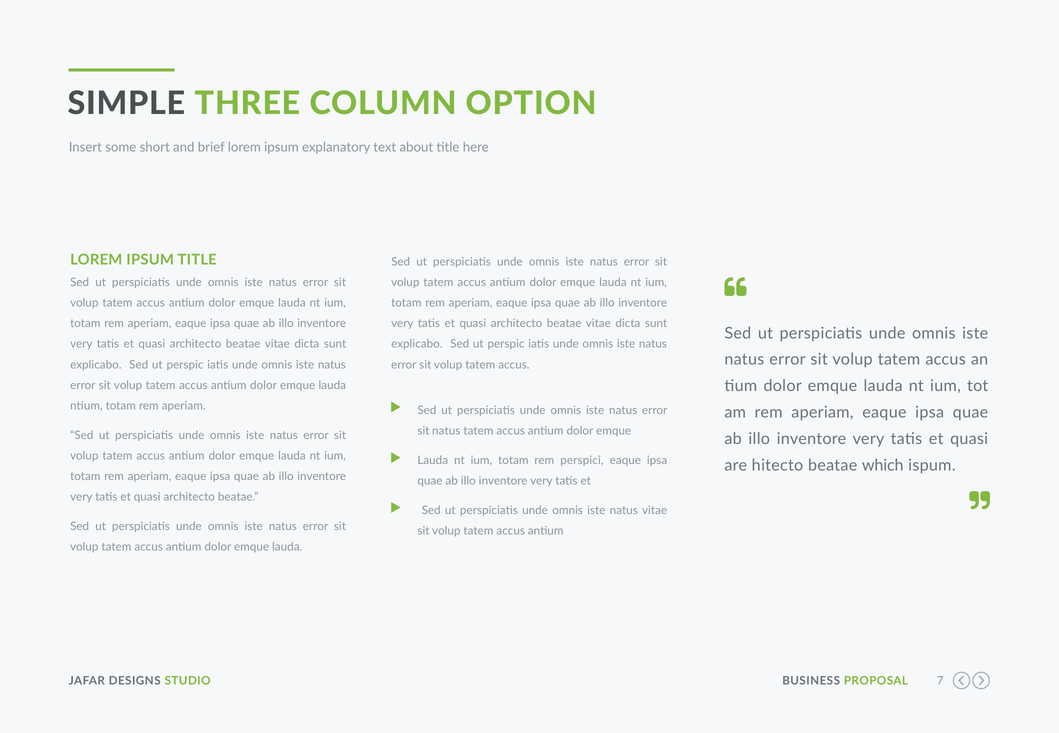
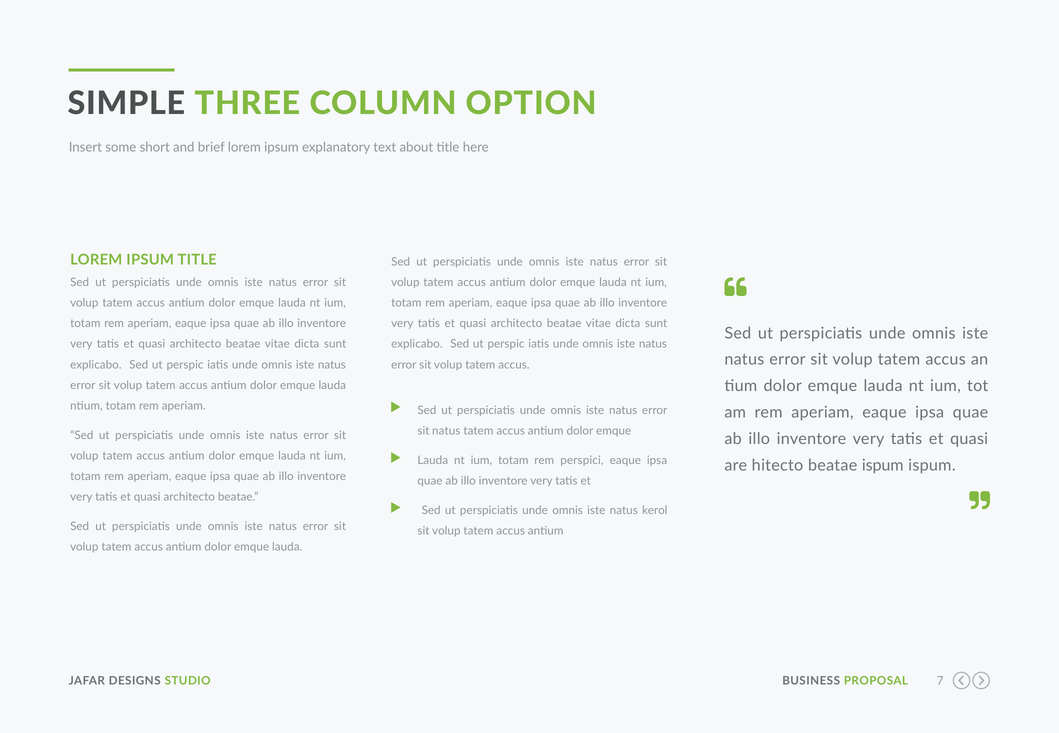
beatae which: which -> ispum
natus vitae: vitae -> kerol
